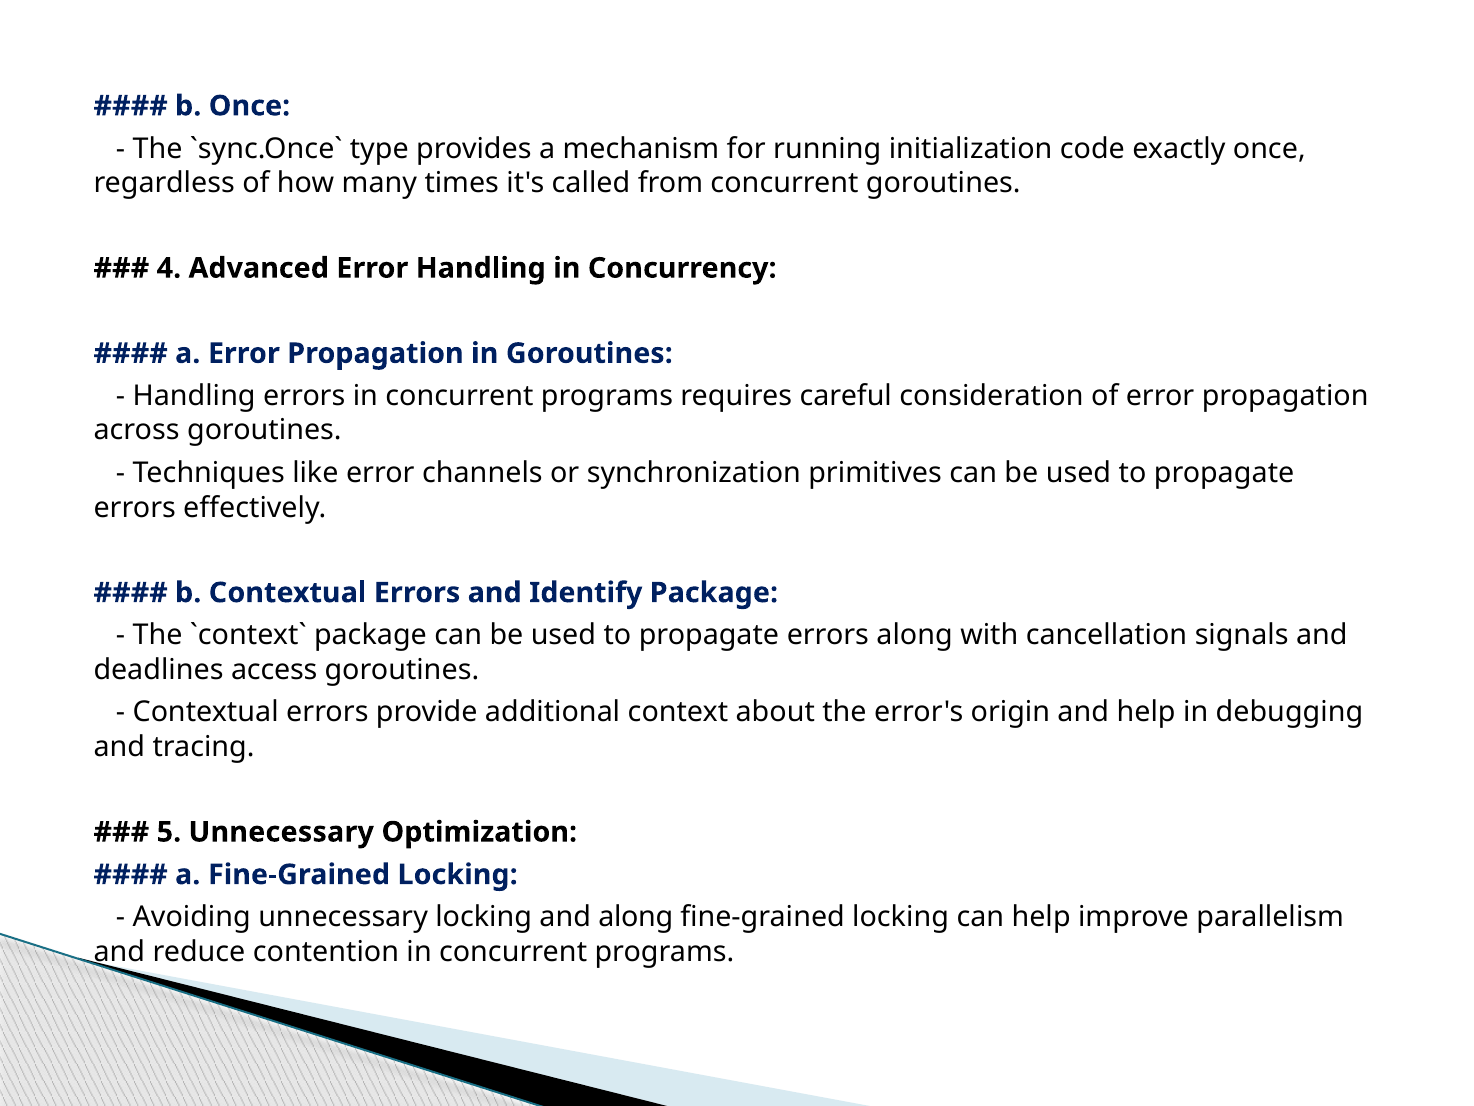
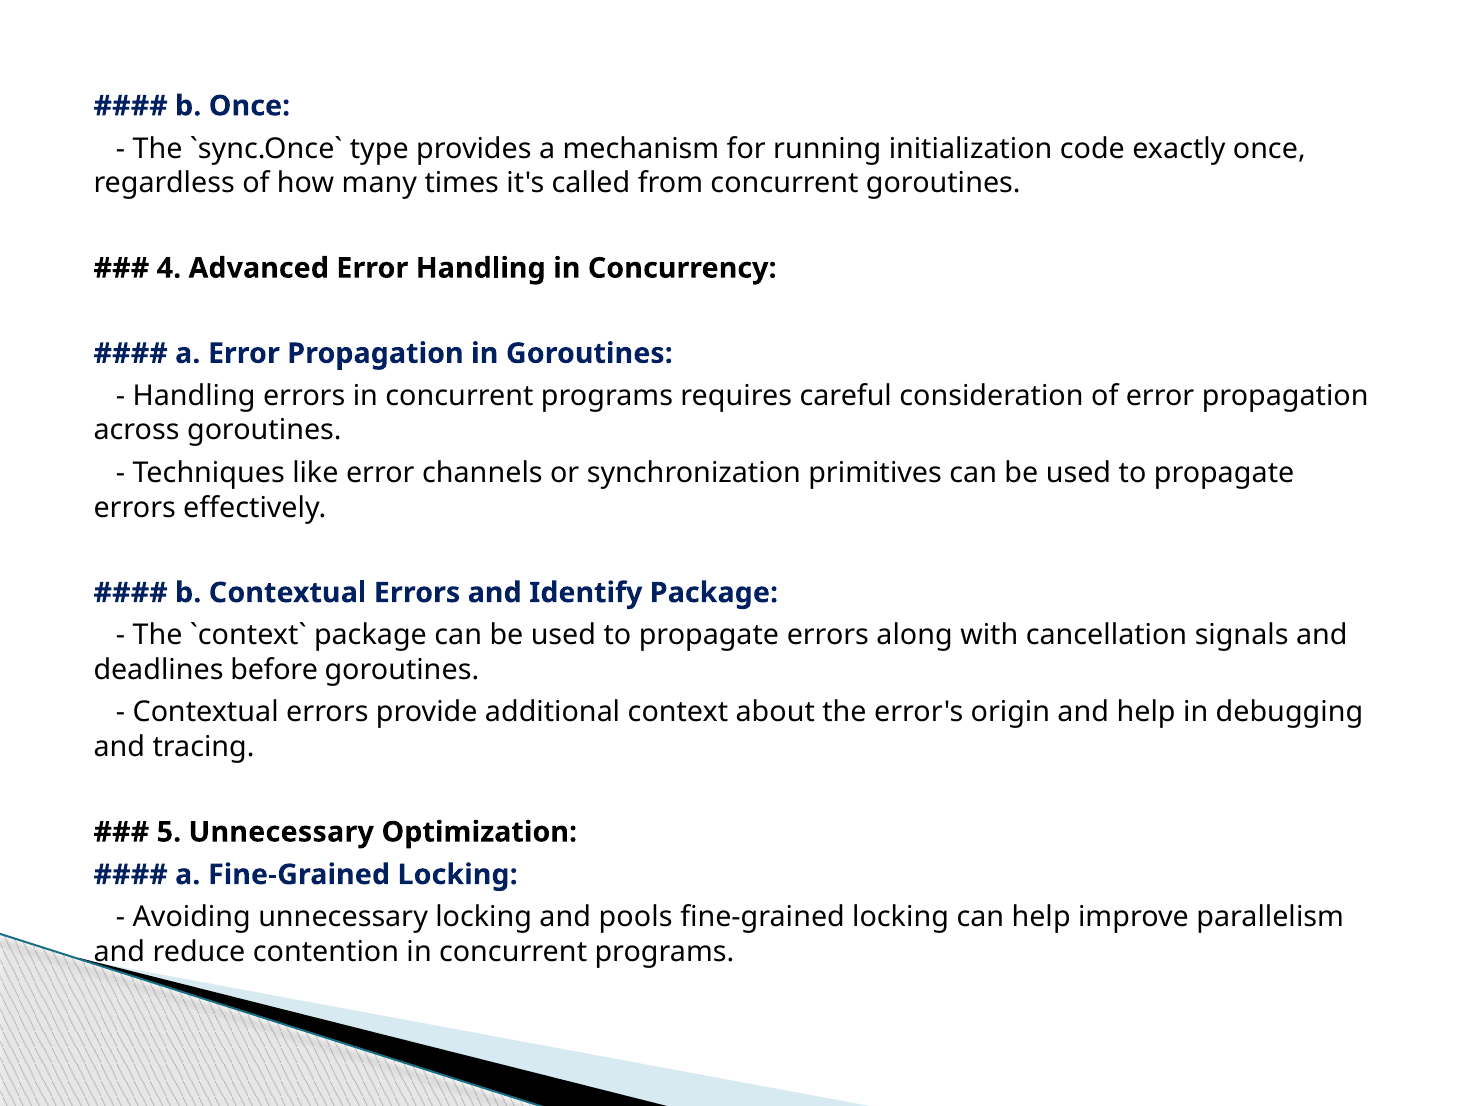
access: access -> before
and along: along -> pools
